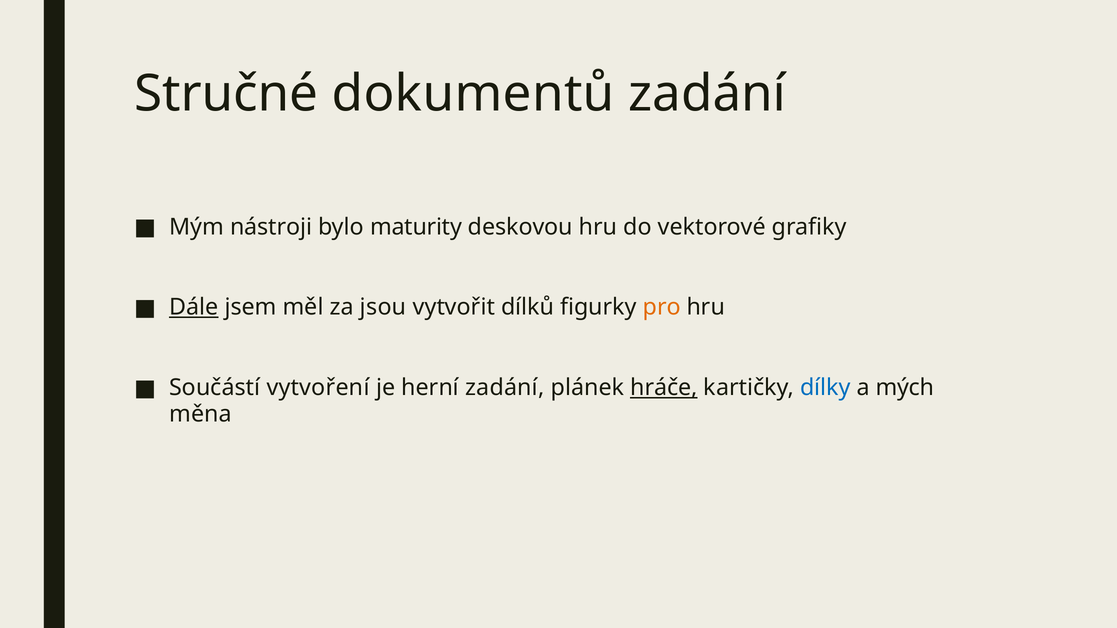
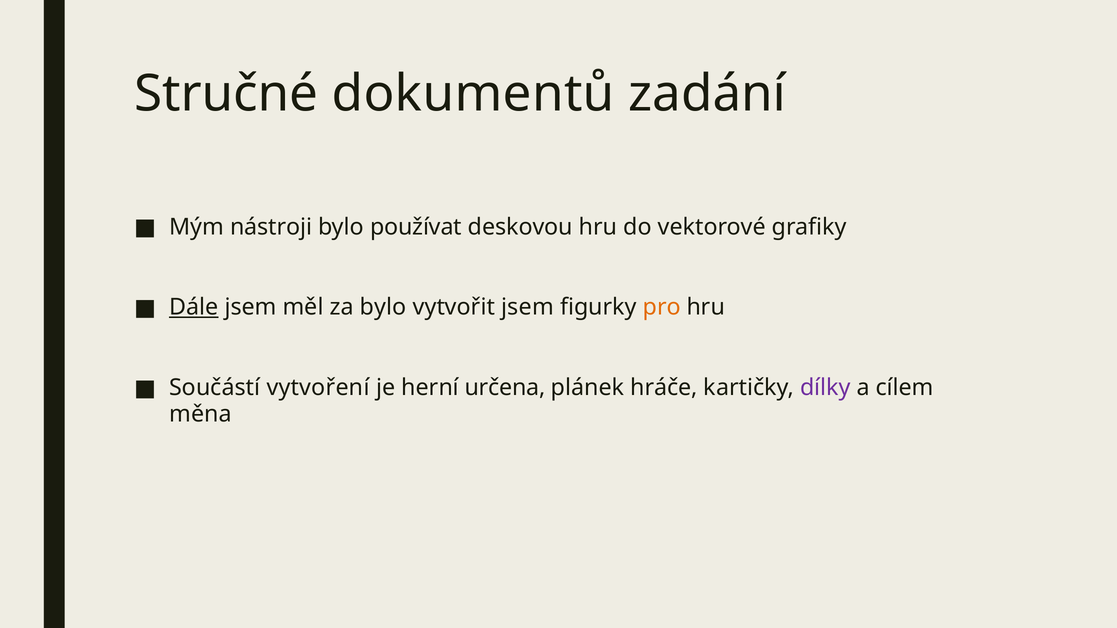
maturity: maturity -> používat
za jsou: jsou -> bylo
vytvořit dílků: dílků -> jsem
herní zadání: zadání -> určena
hráče underline: present -> none
dílky colour: blue -> purple
mých: mých -> cílem
